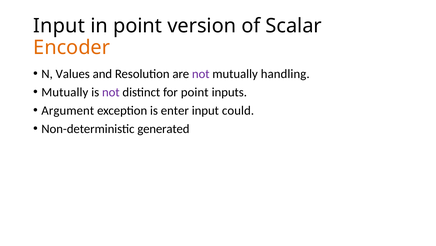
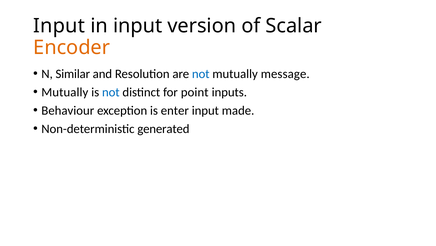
in point: point -> input
Values: Values -> Similar
not at (201, 74) colour: purple -> blue
handling: handling -> message
not at (111, 92) colour: purple -> blue
Argument: Argument -> Behaviour
could: could -> made
